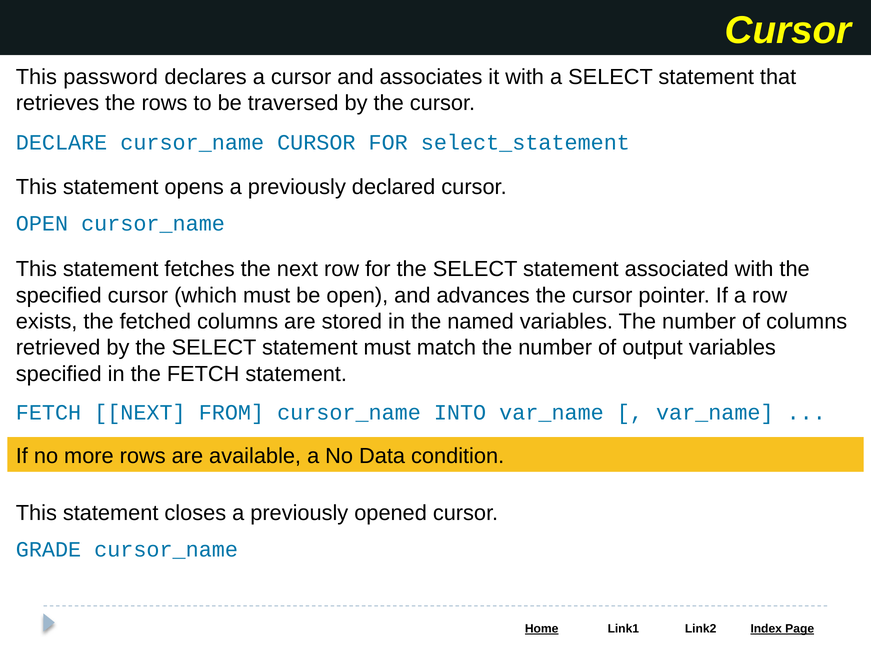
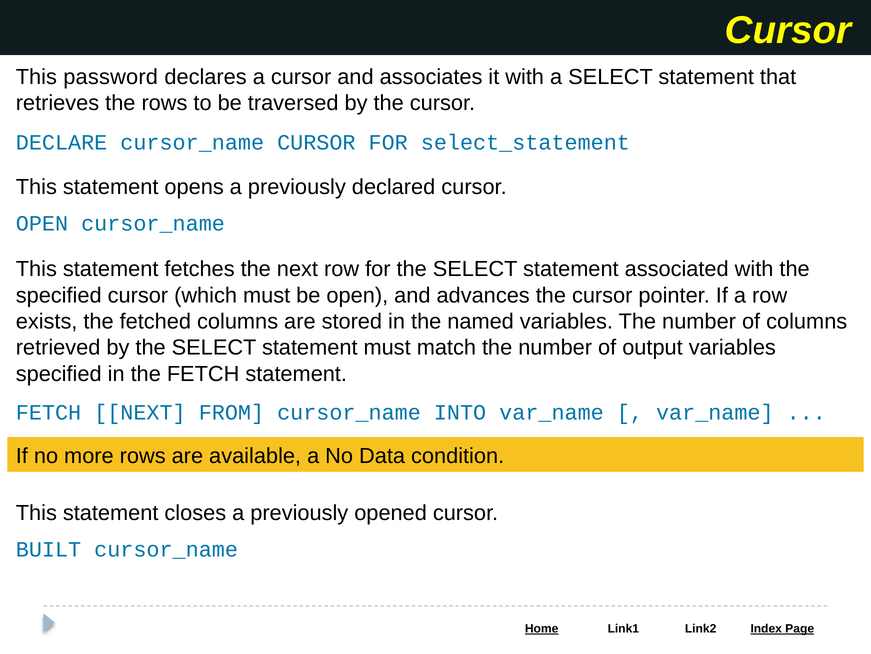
GRADE: GRADE -> BUILT
